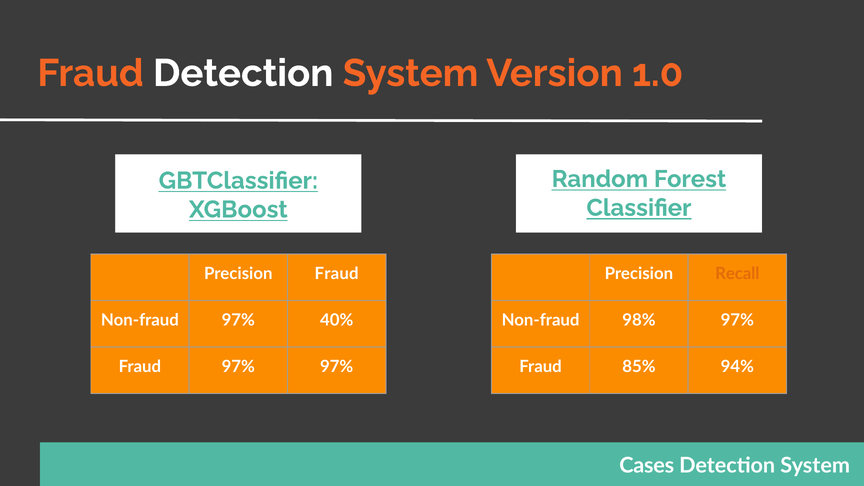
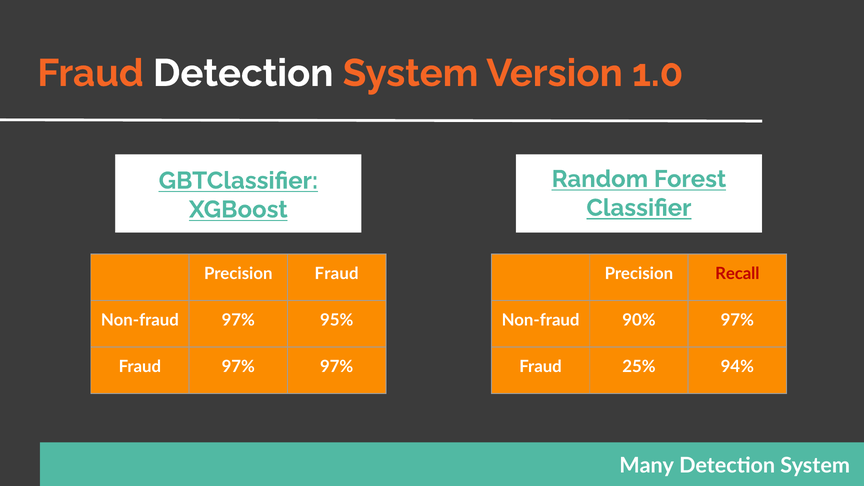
Recall colour: orange -> red
40%: 40% -> 95%
98%: 98% -> 90%
85%: 85% -> 25%
Cases: Cases -> Many
